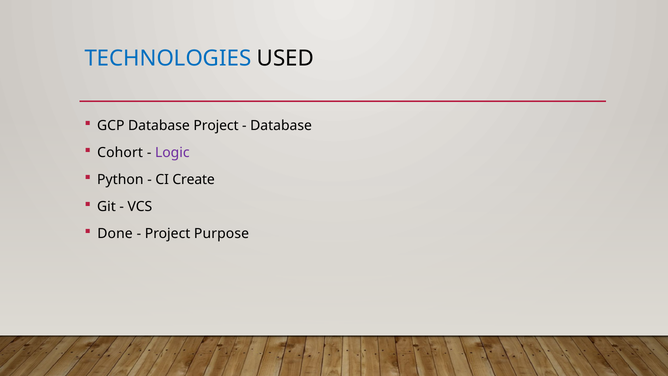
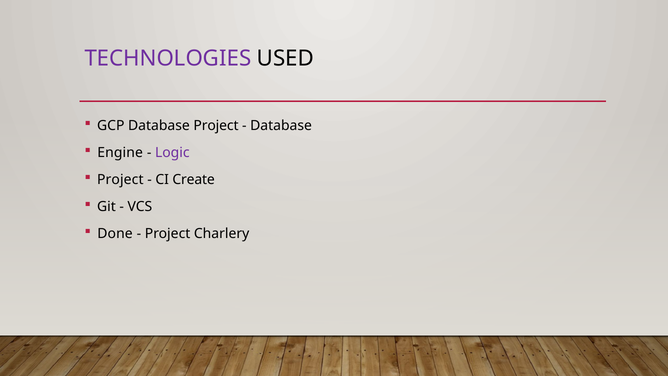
TECHNOLOGIES colour: blue -> purple
Cohort: Cohort -> Engine
Python at (120, 180): Python -> Project
Purpose: Purpose -> Charlery
